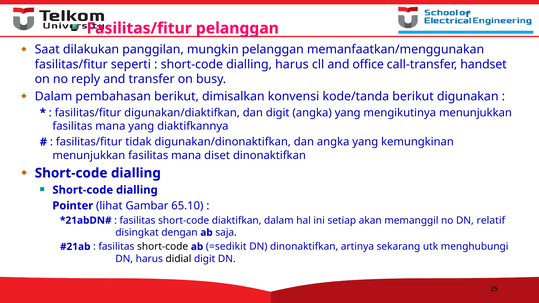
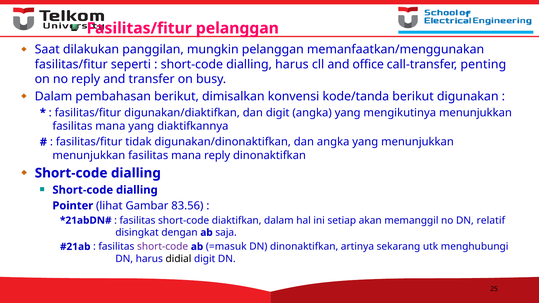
handset: handset -> penting
yang kemungkinan: kemungkinan -> menunjukkan
mana diset: diset -> reply
65.10: 65.10 -> 83.56
short-code at (163, 247) colour: black -> purple
=sedikit: =sedikit -> =masuk
